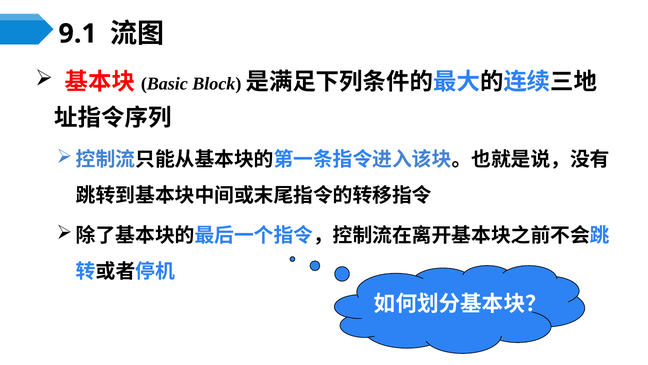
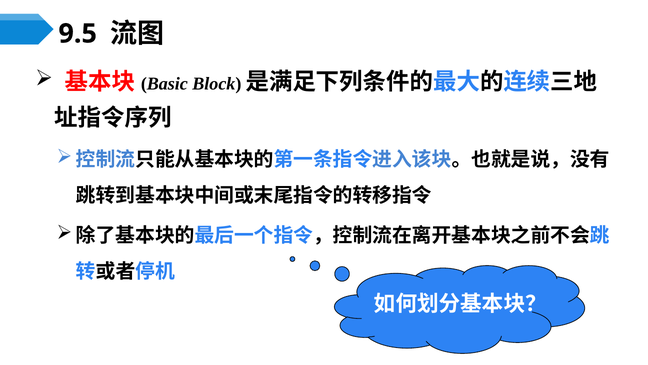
9.1: 9.1 -> 9.5
